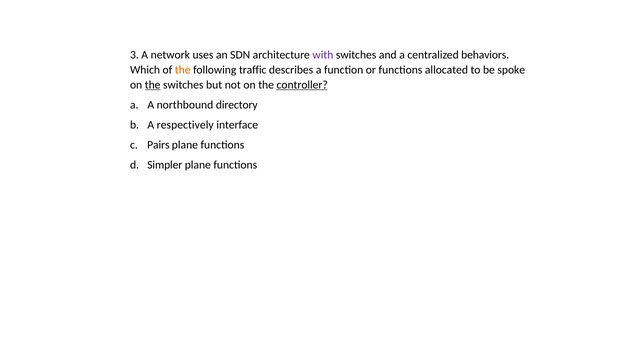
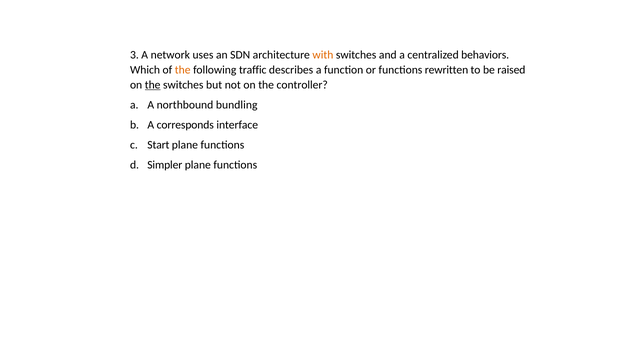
with colour: purple -> orange
allocated: allocated -> rewritten
spoke: spoke -> raised
controller underline: present -> none
directory: directory -> bundling
respectively: respectively -> corresponds
Pairs: Pairs -> Start
